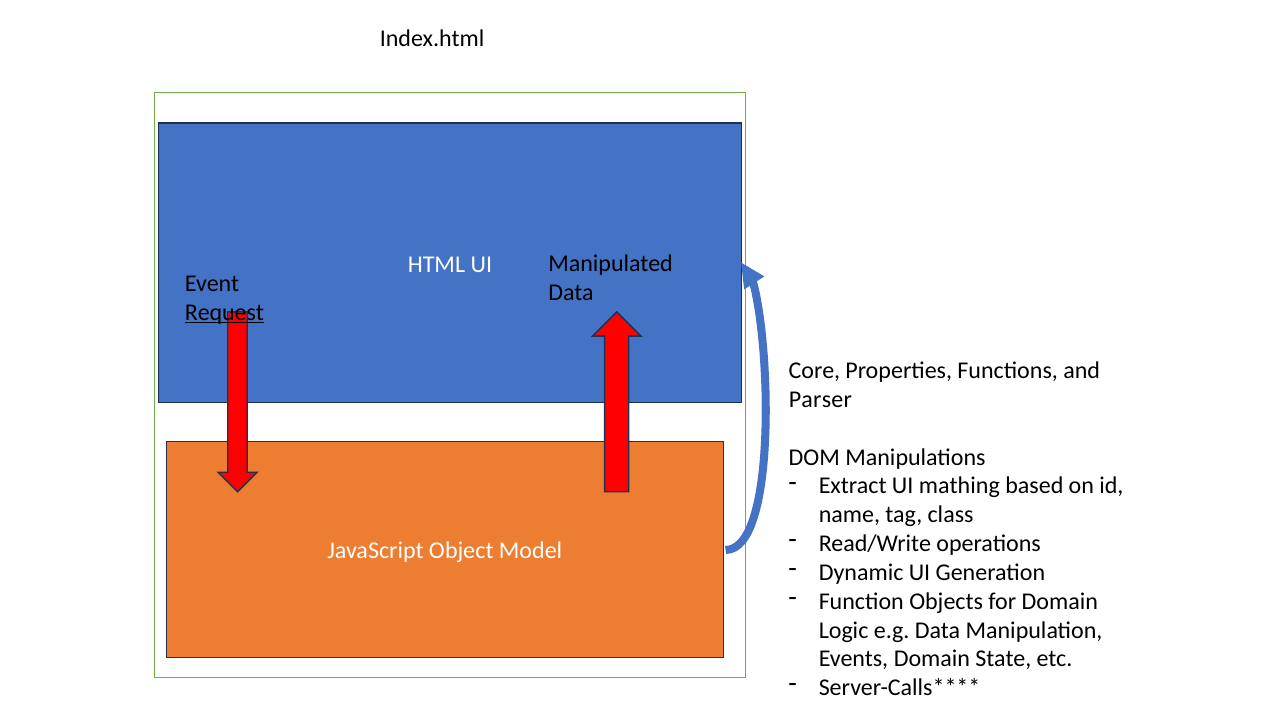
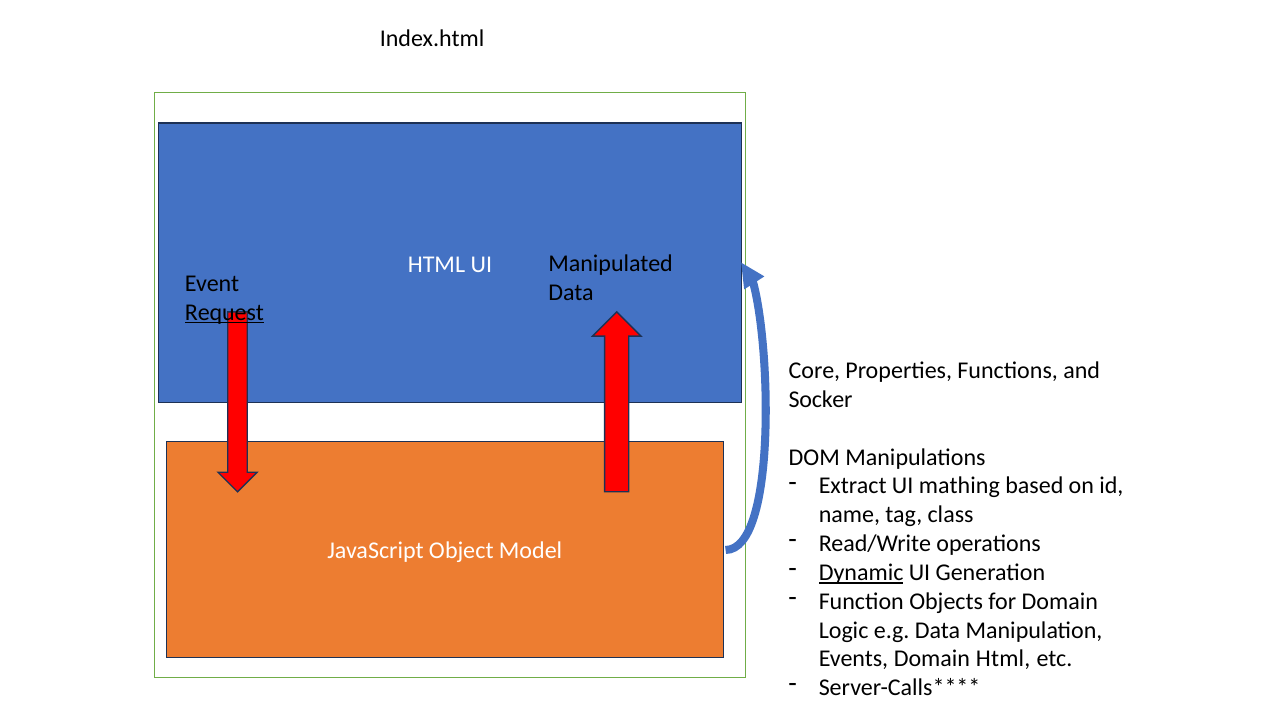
Parser: Parser -> Socker
Dynamic underline: none -> present
Domain State: State -> Html
